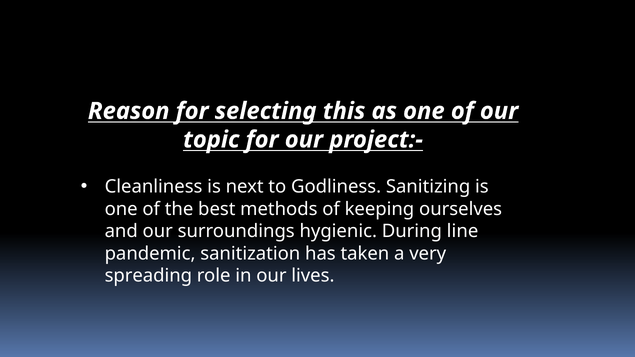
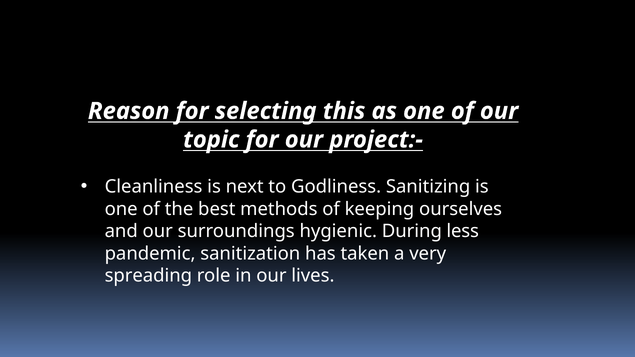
line: line -> less
